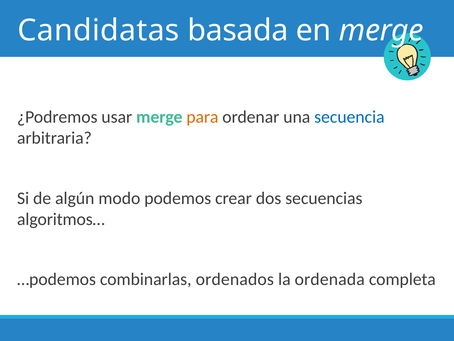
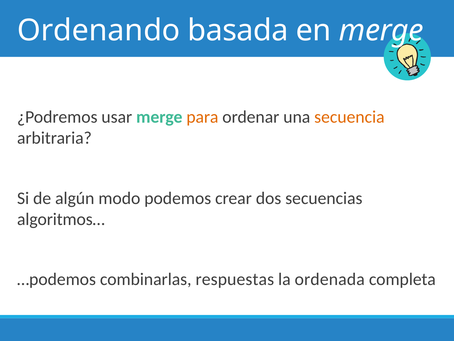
Candidatas: Candidatas -> Ordenando
secuencia colour: blue -> orange
ordenados: ordenados -> respuestas
